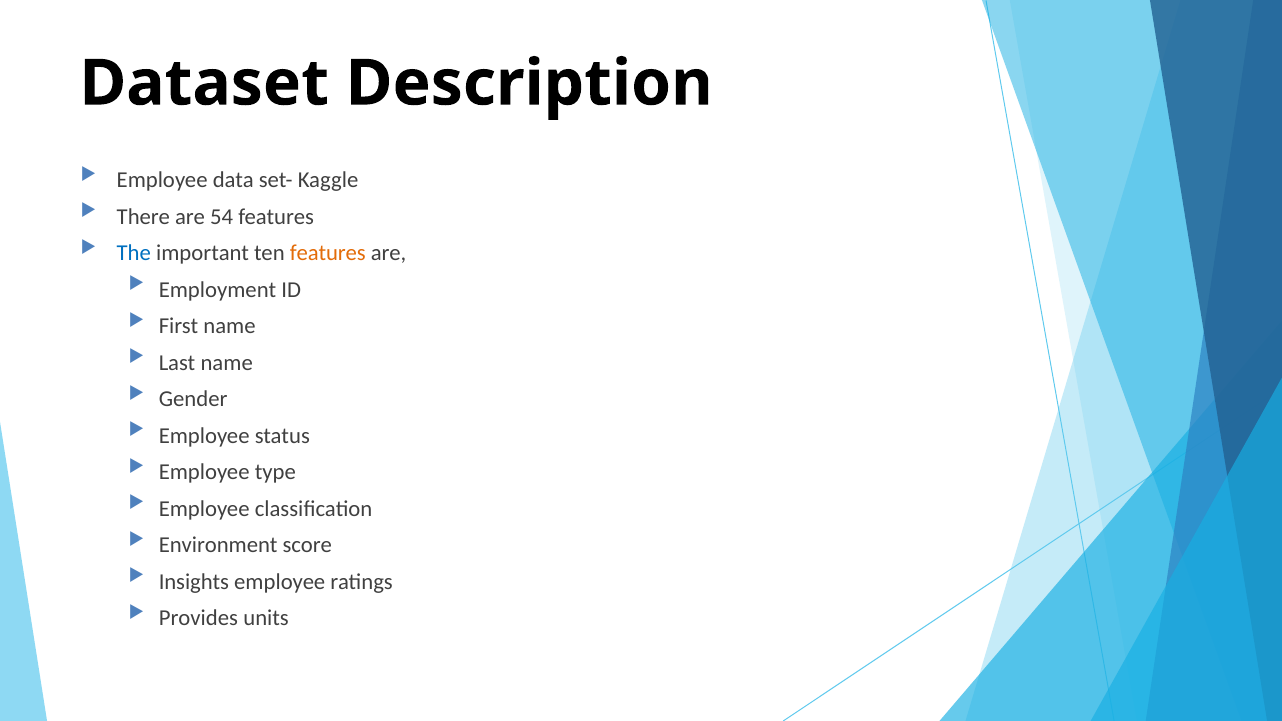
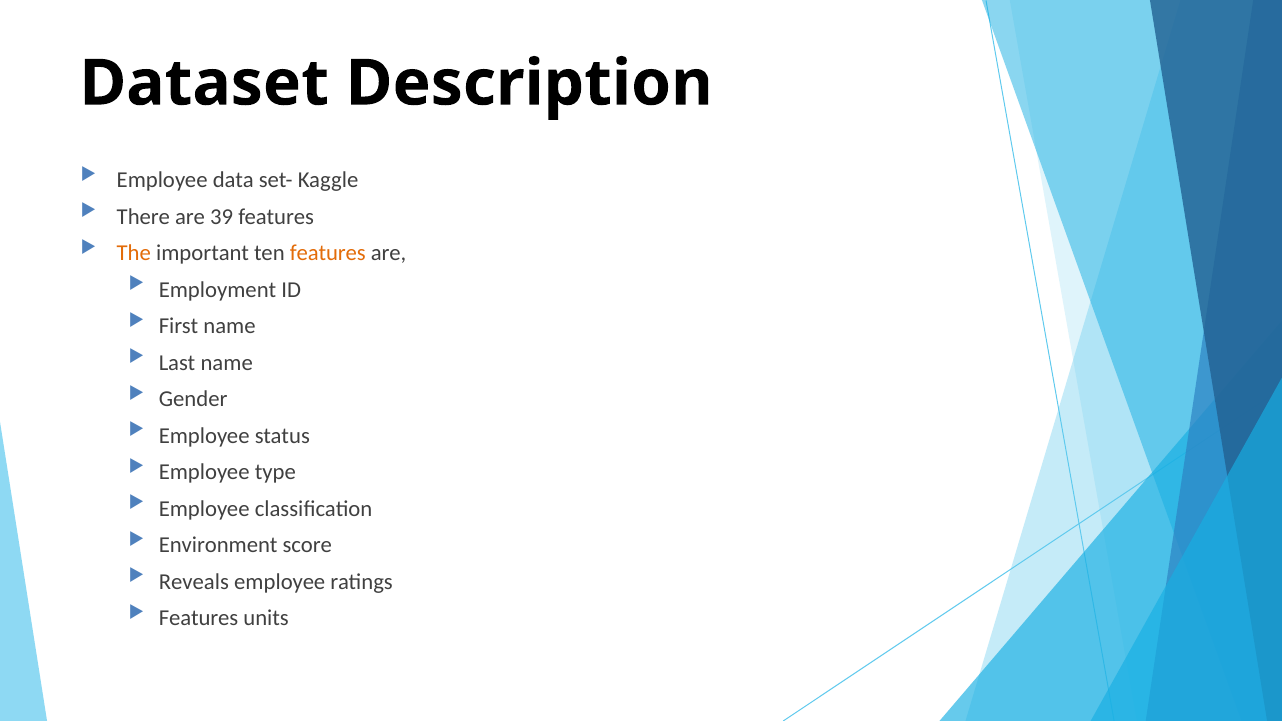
54: 54 -> 39
The colour: blue -> orange
Insights: Insights -> Reveals
Provides at (198, 618): Provides -> Features
